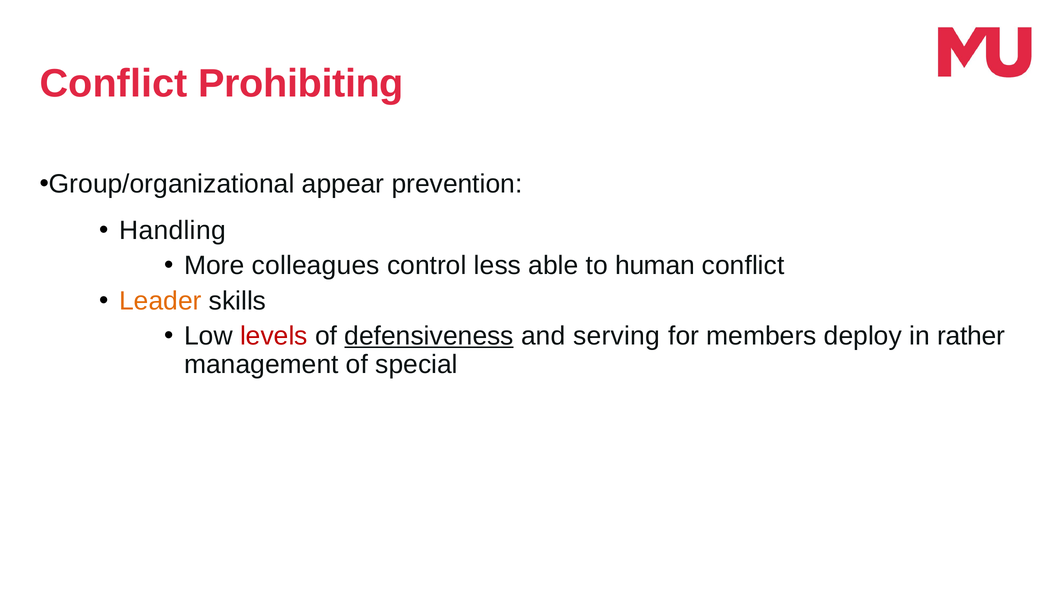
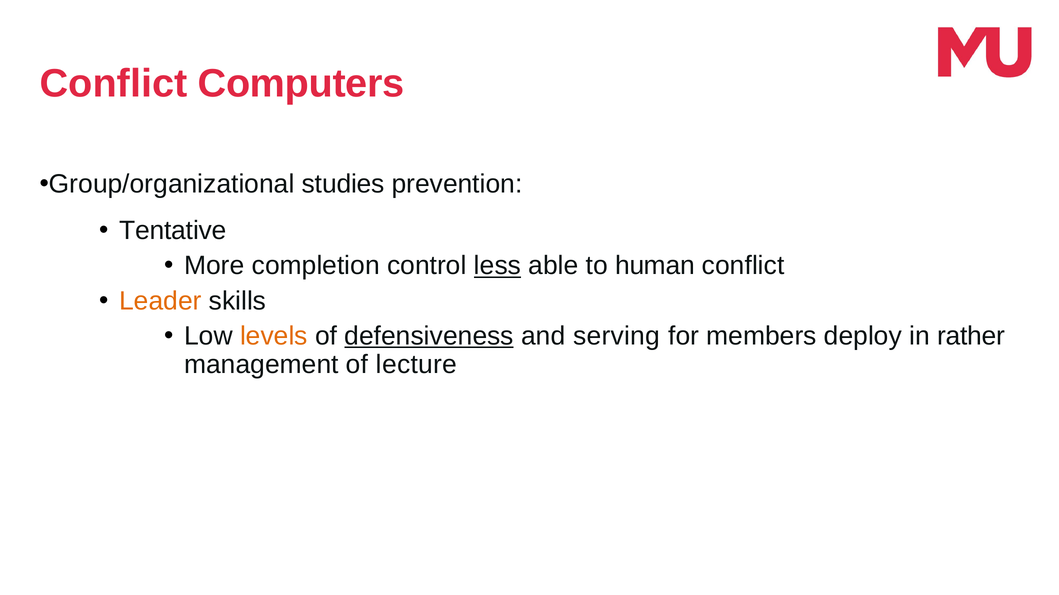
Prohibiting: Prohibiting -> Computers
appear: appear -> studies
Handling: Handling -> Tentative
colleagues: colleagues -> completion
less underline: none -> present
levels colour: red -> orange
special: special -> lecture
